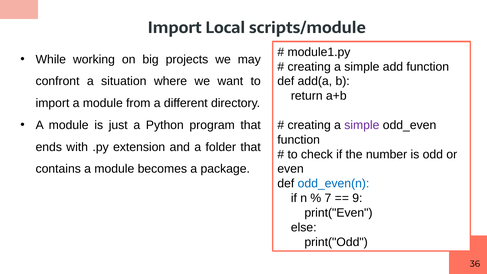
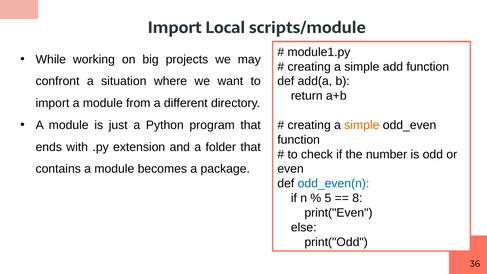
simple at (362, 125) colour: purple -> orange
7: 7 -> 5
9: 9 -> 8
